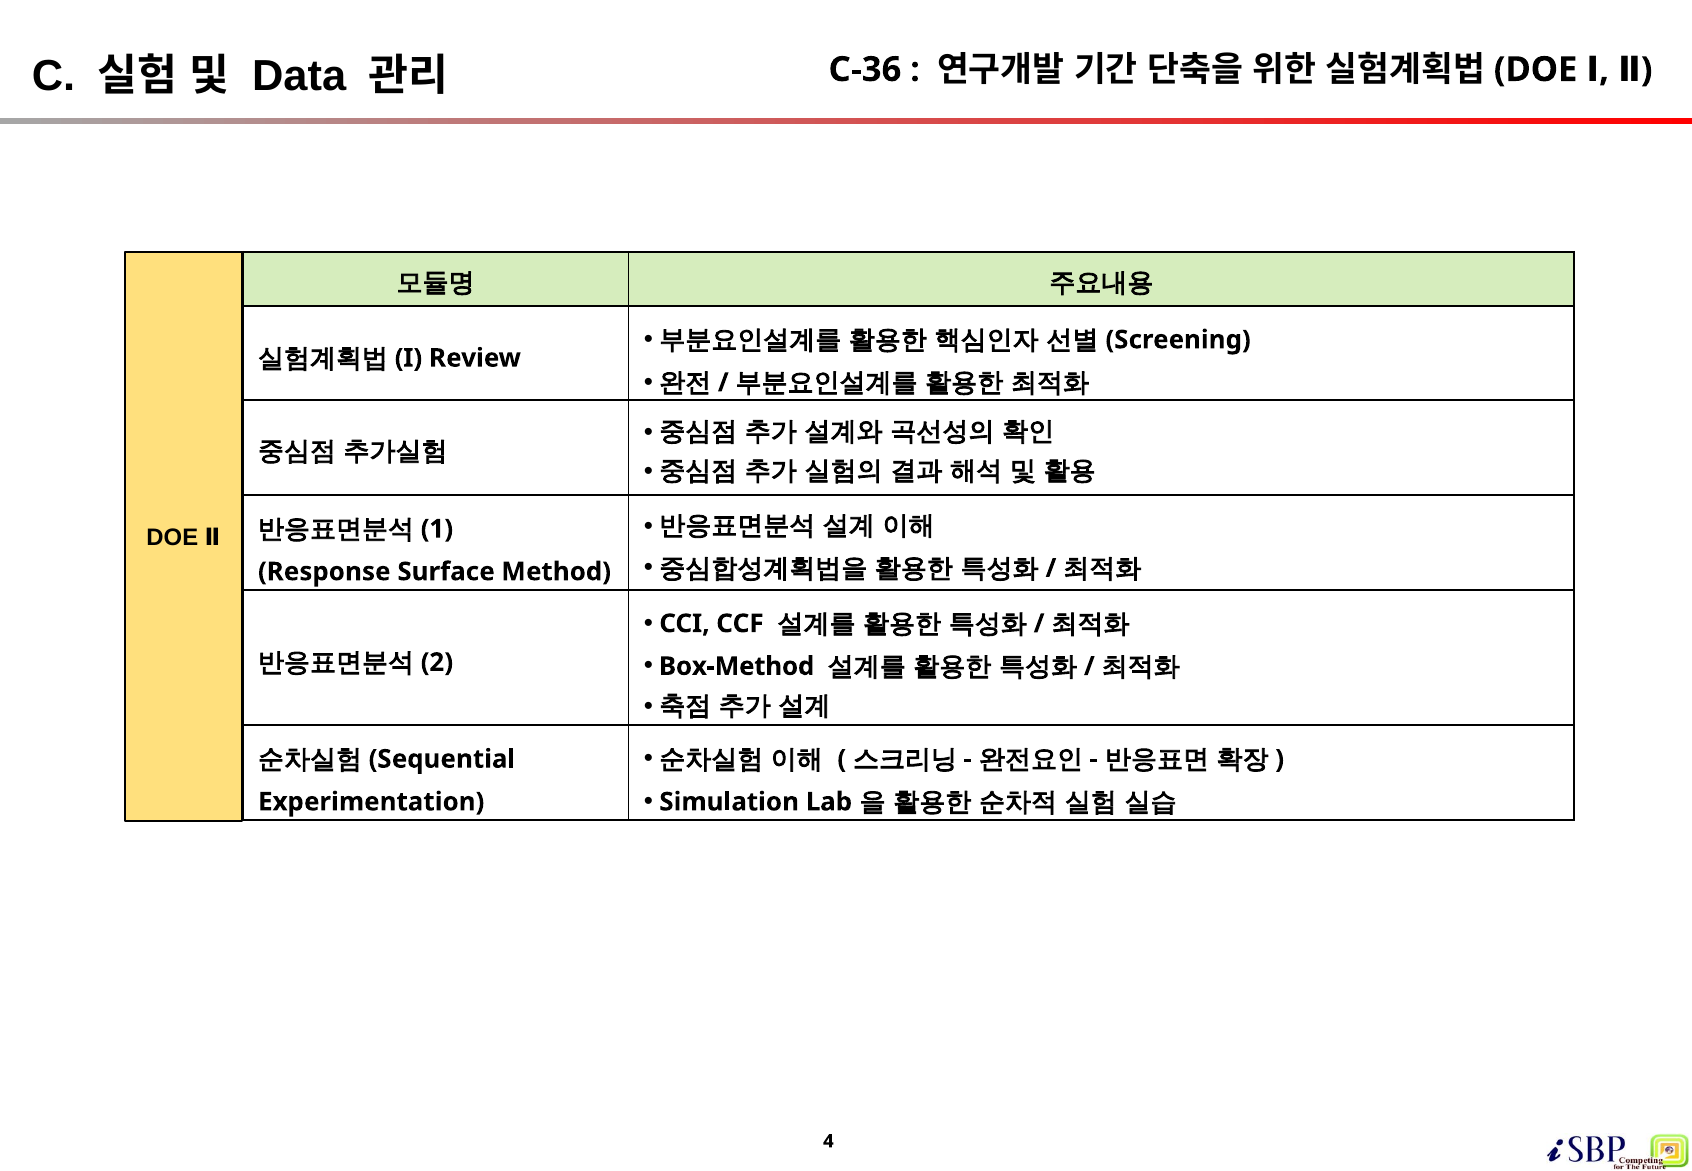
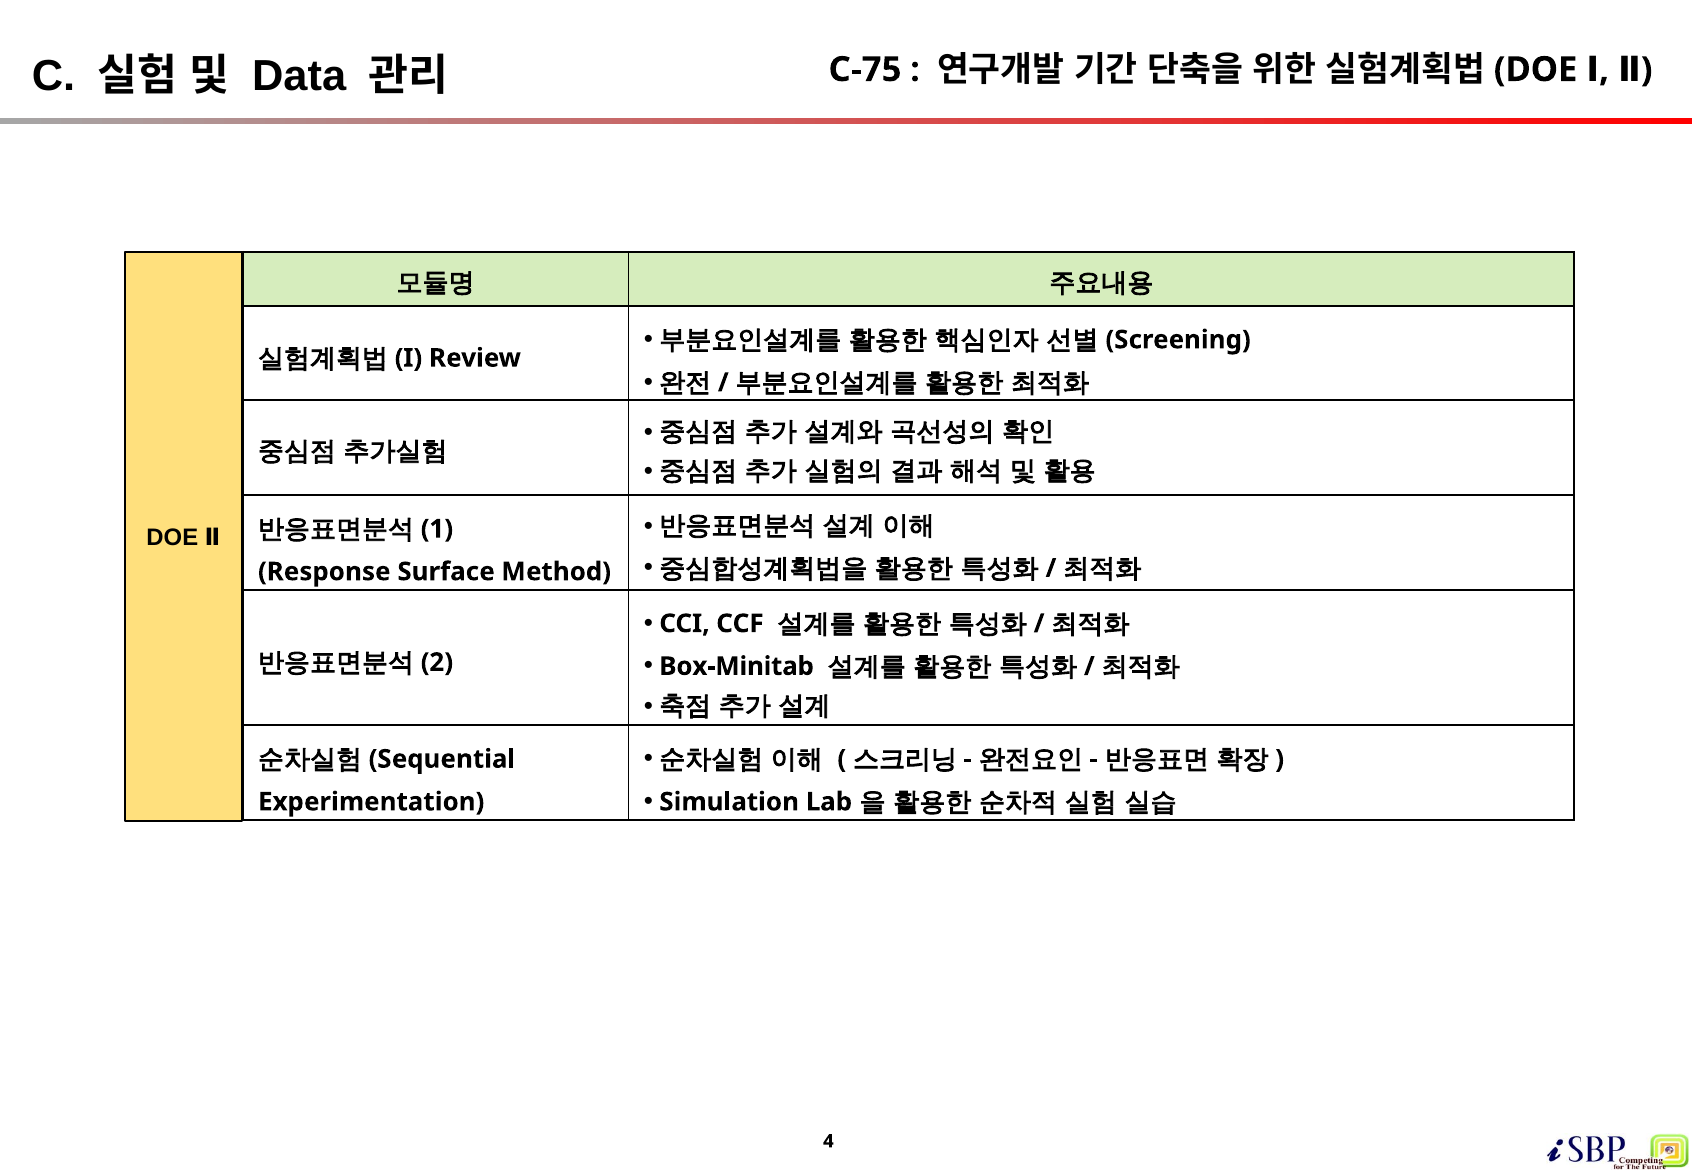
C-36: C-36 -> C-75
Box-Method: Box-Method -> Box-Minitab
